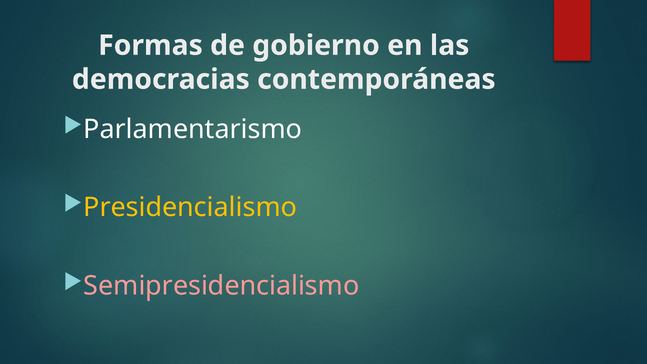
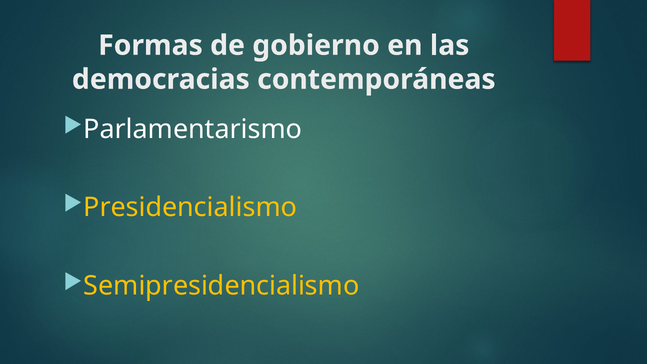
Semipresidencialismo colour: pink -> yellow
